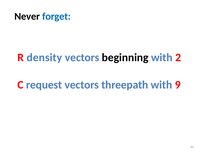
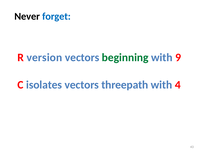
density: density -> version
beginning colour: black -> green
2: 2 -> 9
request: request -> isolates
9: 9 -> 4
